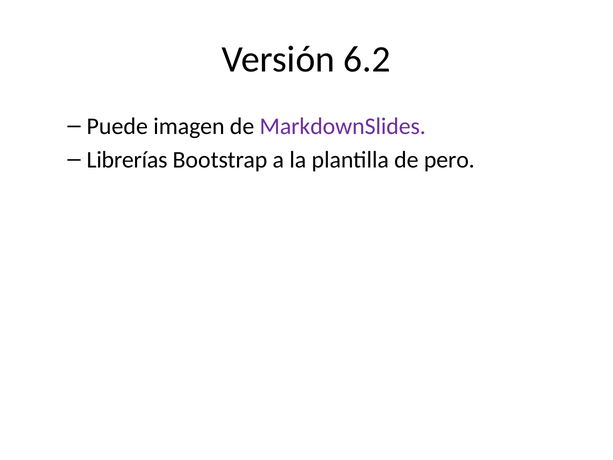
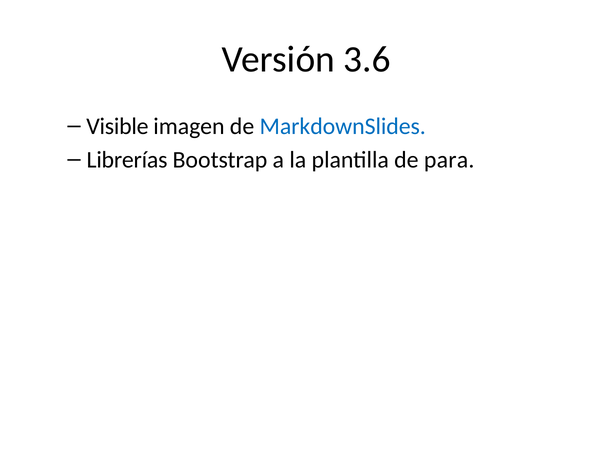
6.2: 6.2 -> 3.6
Puede: Puede -> Visible
MarkdownSlides colour: purple -> blue
pero: pero -> para
